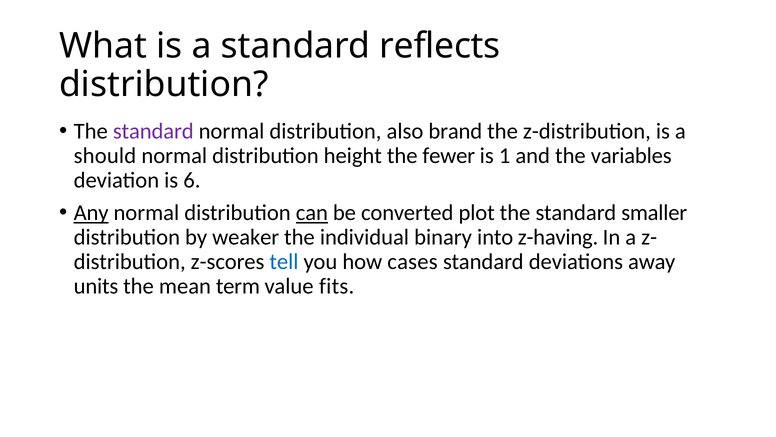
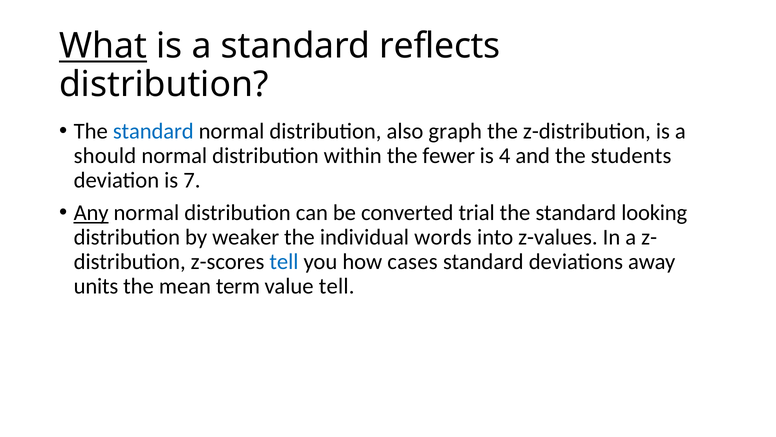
What underline: none -> present
standard at (153, 131) colour: purple -> blue
brand: brand -> graph
height: height -> within
1: 1 -> 4
variables: variables -> students
6: 6 -> 7
can underline: present -> none
plot: plot -> trial
smaller: smaller -> looking
binary: binary -> words
z-having: z-having -> z-values
value fits: fits -> tell
